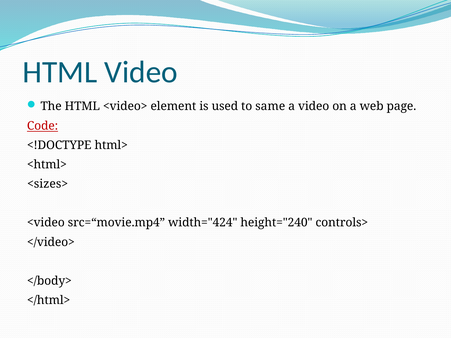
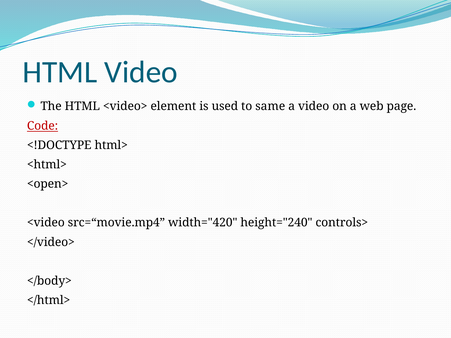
<sizes>: <sizes> -> <open>
width="424: width="424 -> width="420
